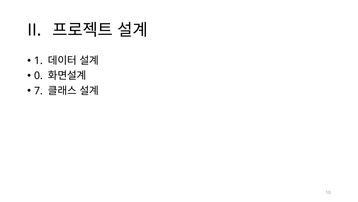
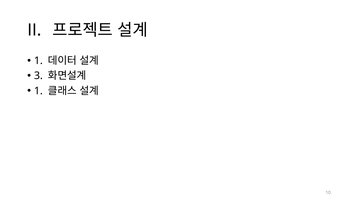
0: 0 -> 3
7 at (38, 91): 7 -> 1
